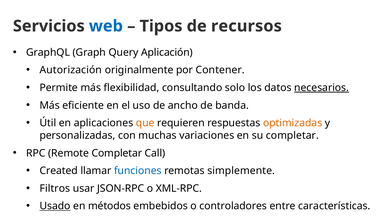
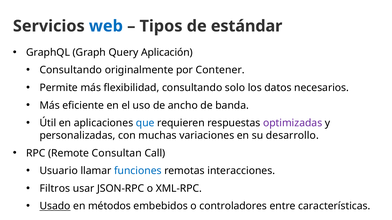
recursos: recursos -> estándar
Autorización at (71, 70): Autorización -> Consultando
necesarios underline: present -> none
que colour: orange -> blue
optimizadas colour: orange -> purple
su completar: completar -> desarrollo
Remote Completar: Completar -> Consultan
Created: Created -> Usuario
simplemente: simplemente -> interacciones
